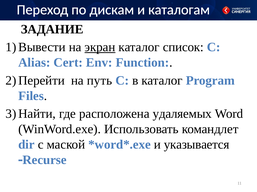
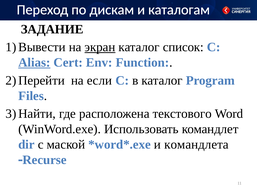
Alias underline: none -> present
путь: путь -> если
удаляемых: удаляемых -> текстового
указывается: указывается -> командлета
